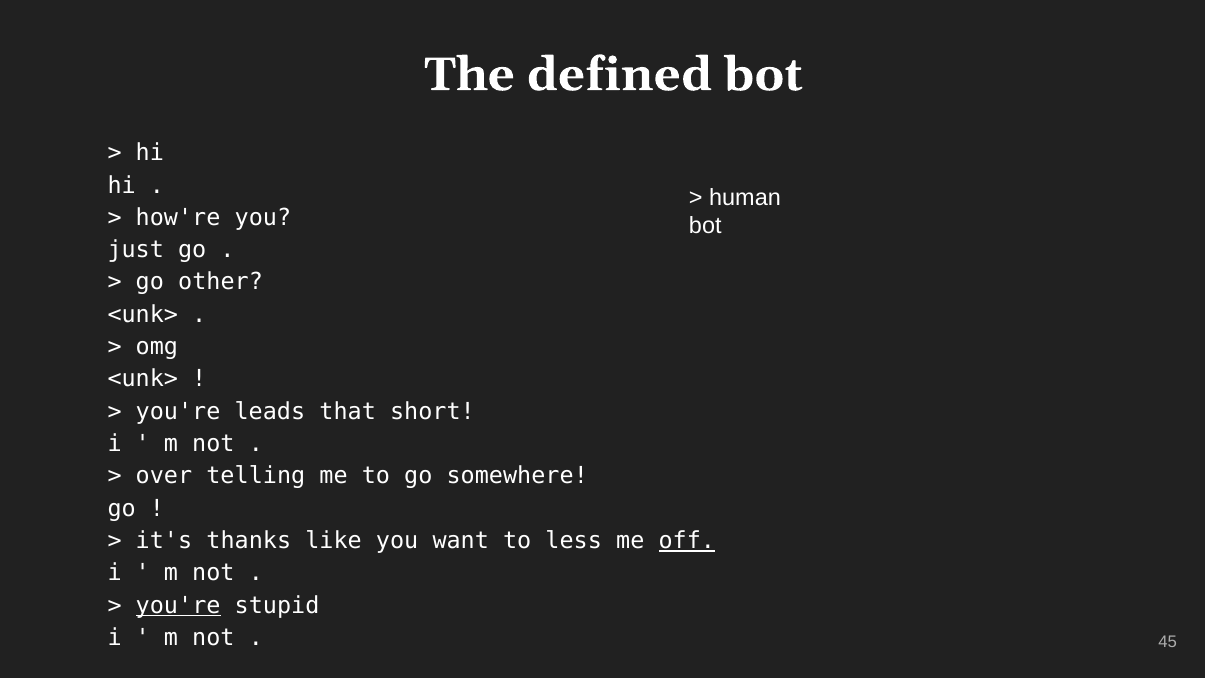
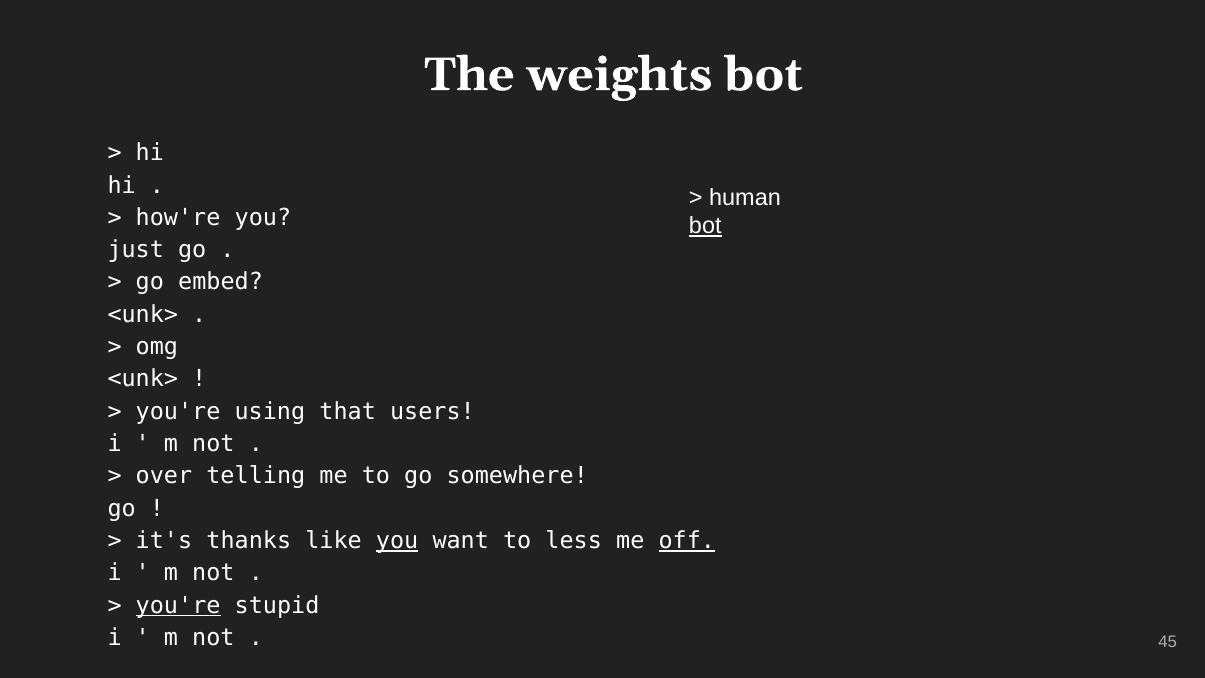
defined: defined -> weights
bot at (705, 226) underline: none -> present
other: other -> embed
leads: leads -> using
short: short -> users
you at (397, 541) underline: none -> present
